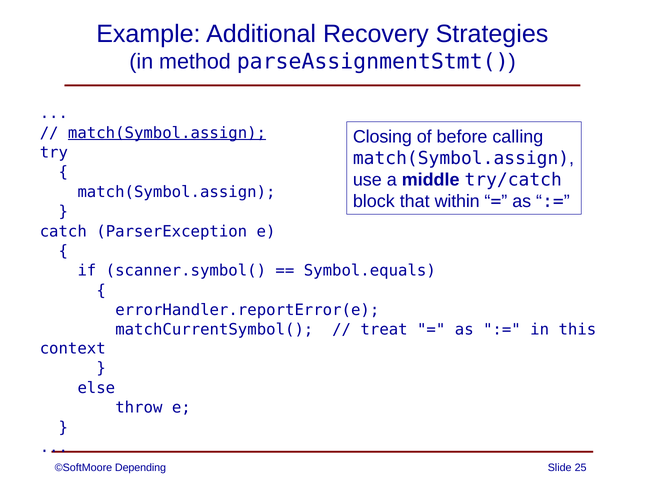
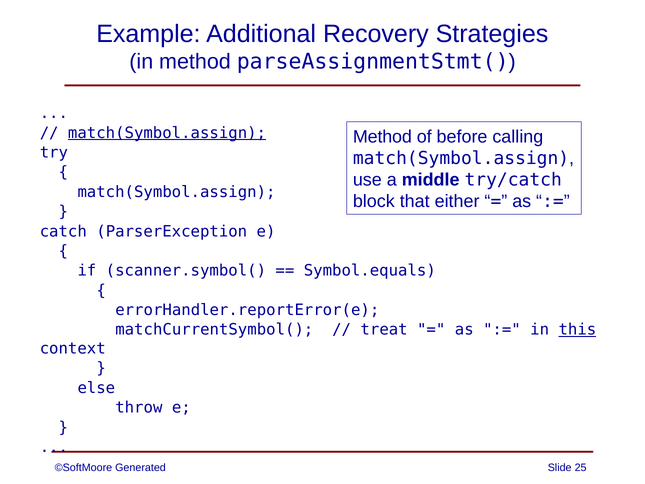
Closing at (382, 137): Closing -> Method
within: within -> either
this underline: none -> present
Depending: Depending -> Generated
